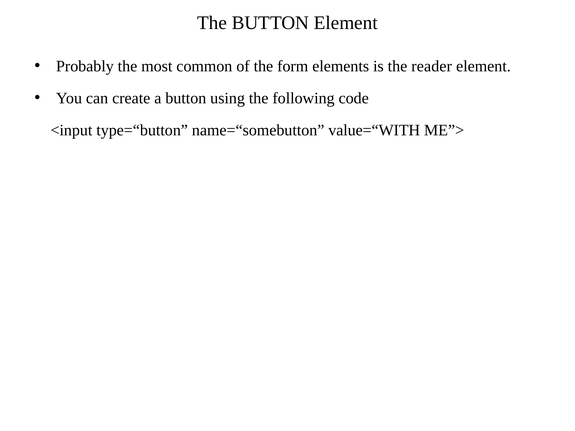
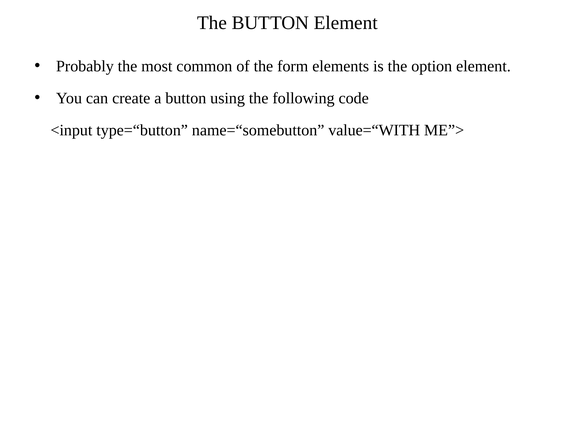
reader: reader -> option
